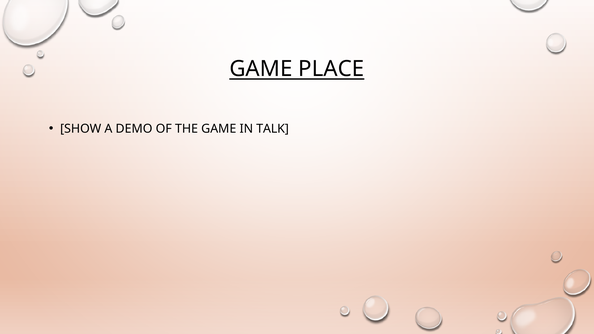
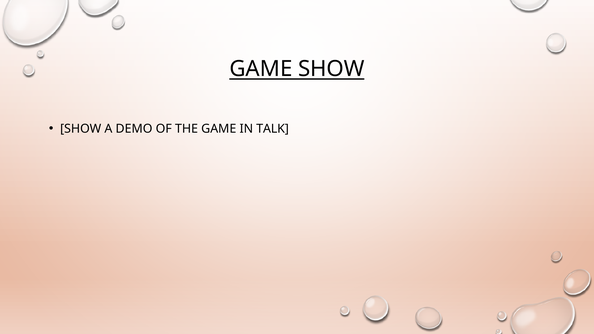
GAME PLACE: PLACE -> SHOW
